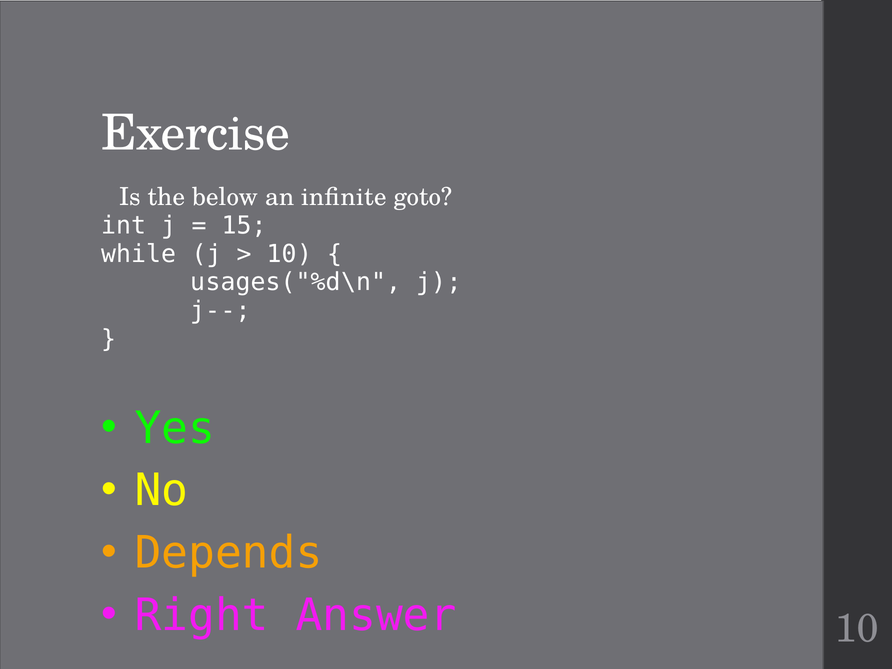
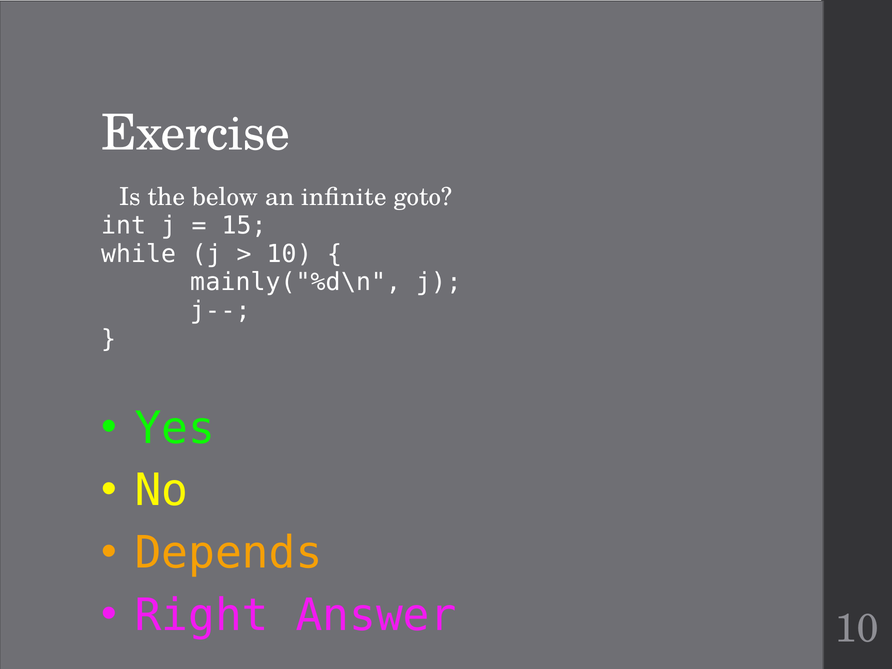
usages("%d\n: usages("%d\n -> mainly("%d\n
